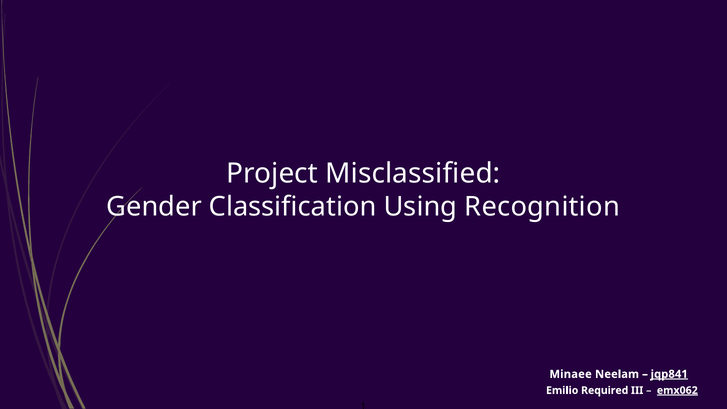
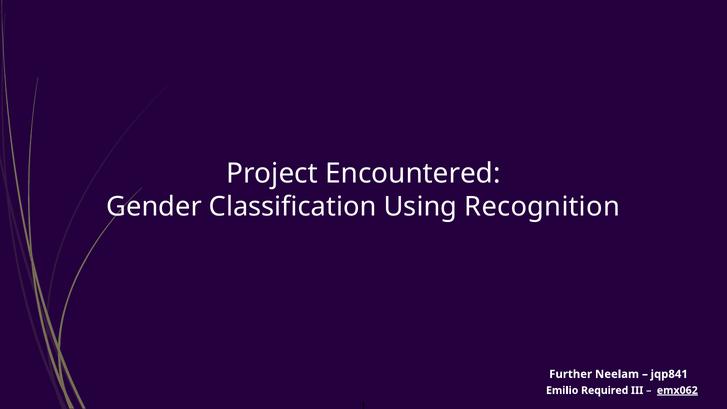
Misclassified: Misclassified -> Encountered
Minaee: Minaee -> Further
jqp841 underline: present -> none
